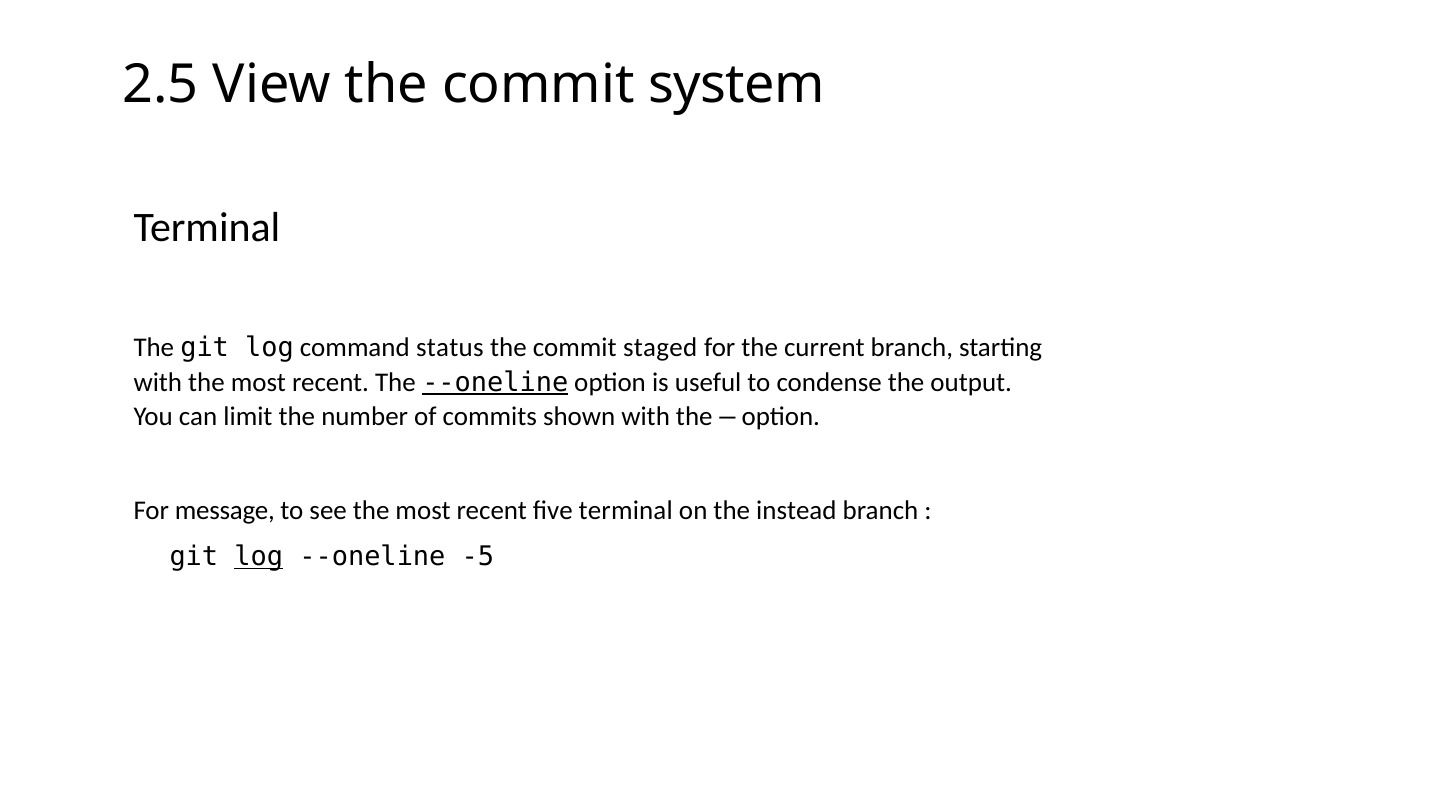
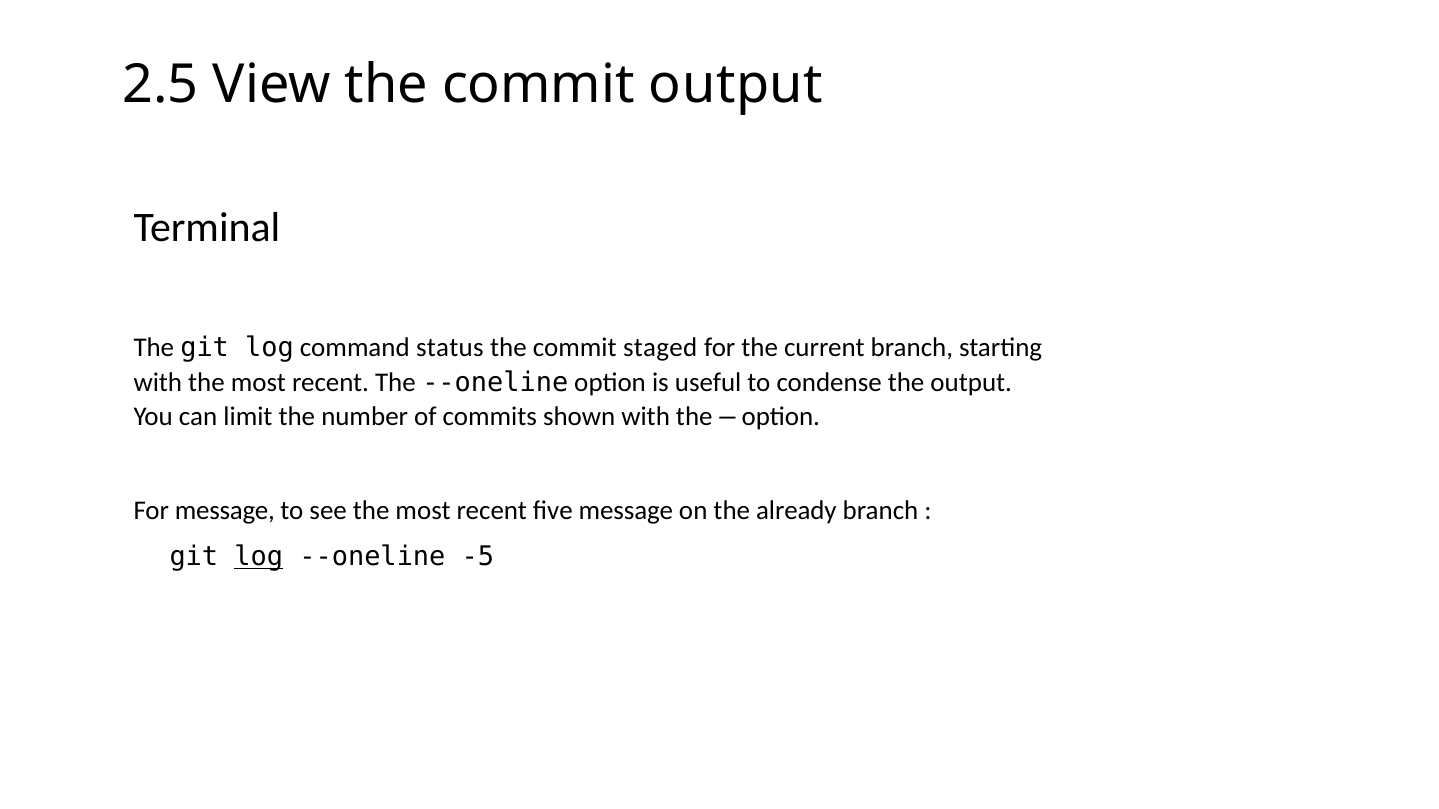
commit system: system -> output
--oneline at (495, 383) underline: present -> none
five terminal: terminal -> message
instead: instead -> already
